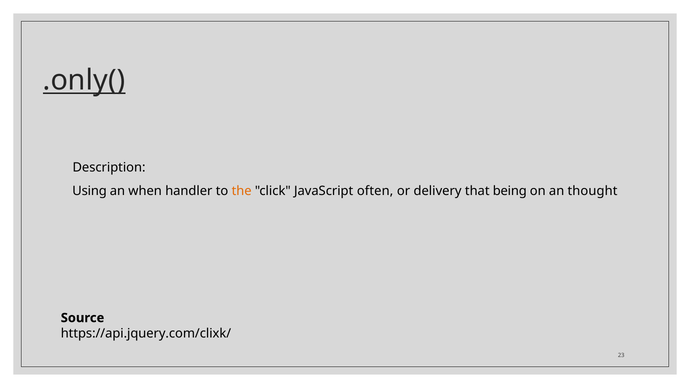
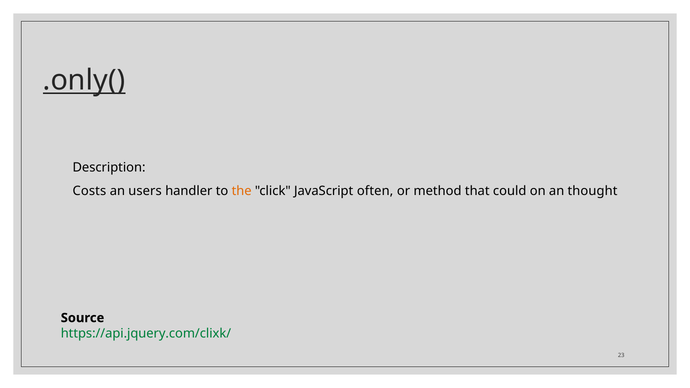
Using: Using -> Costs
when: when -> users
delivery: delivery -> method
being: being -> could
https://api.jquery.com/clixk/ colour: black -> green
